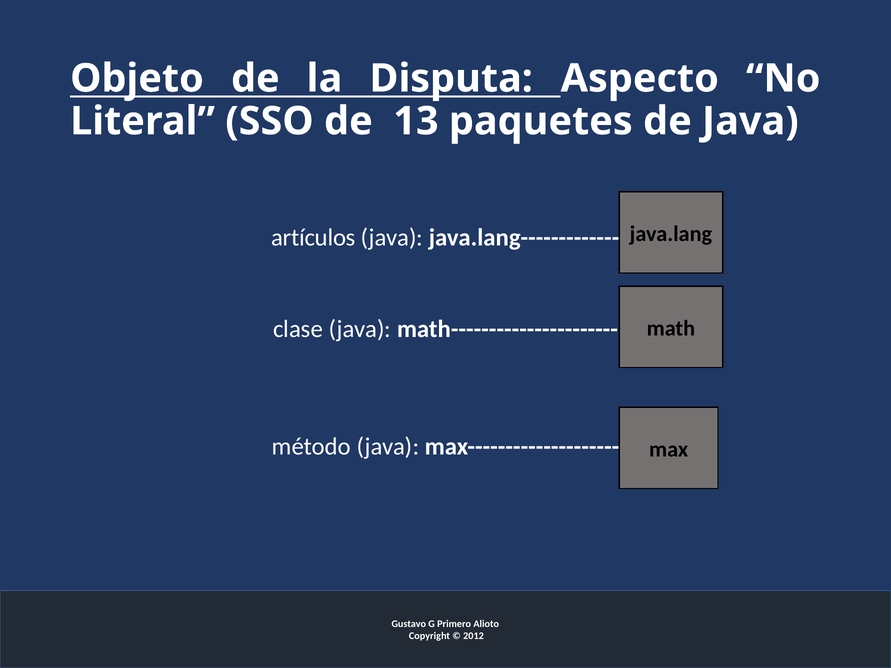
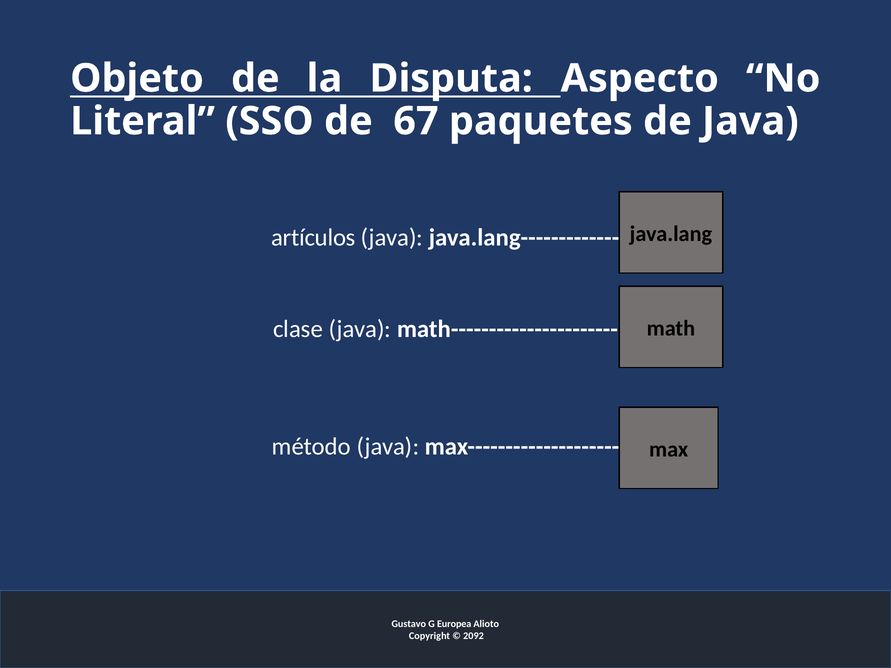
13: 13 -> 67
Primero: Primero -> Europea
2012: 2012 -> 2092
